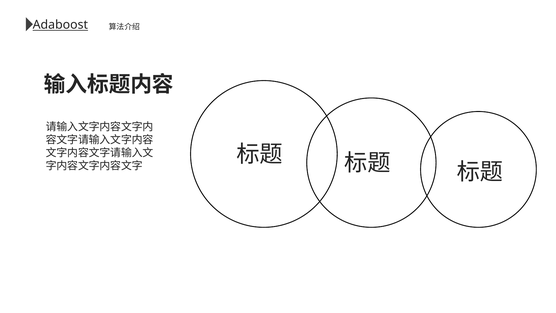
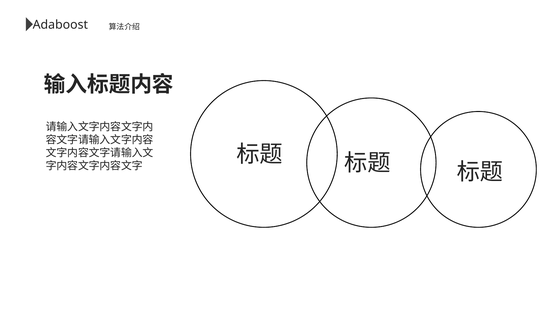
Adaboost underline: present -> none
